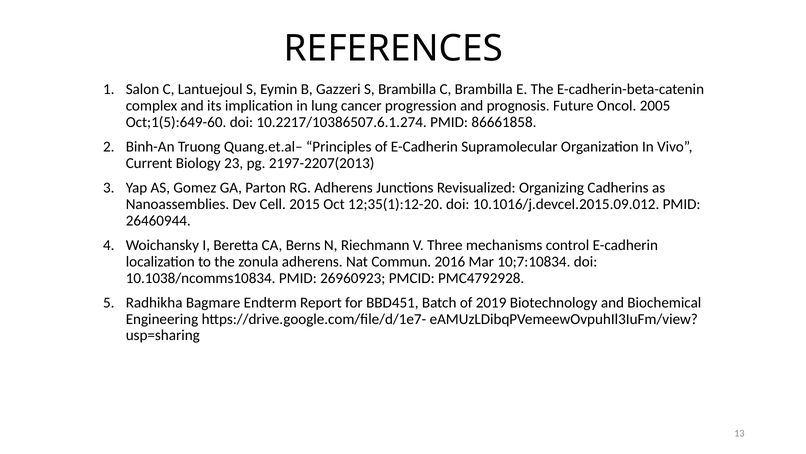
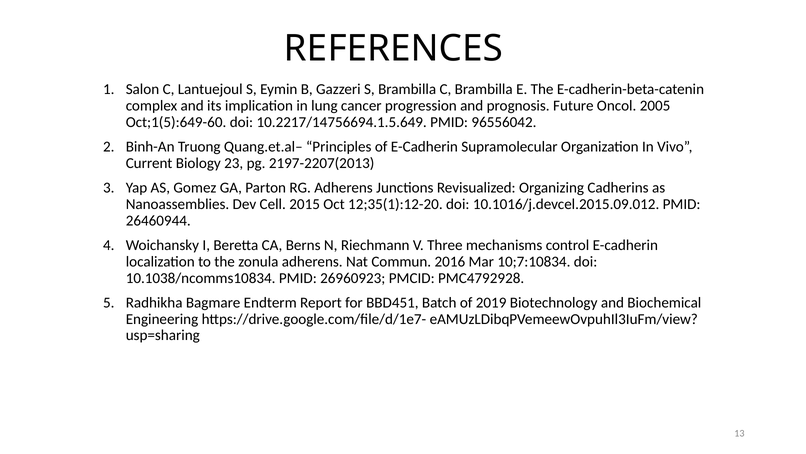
10.2217/10386507.6.1.274: 10.2217/10386507.6.1.274 -> 10.2217/14756694.1.5.649
86661858: 86661858 -> 96556042
